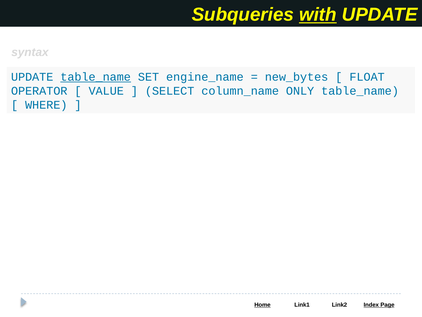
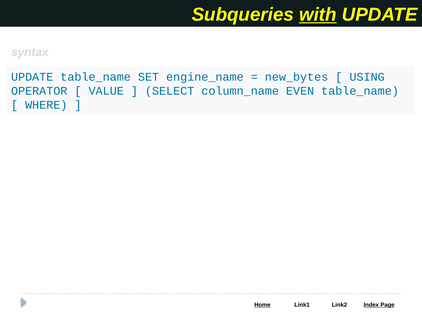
table_name at (96, 77) underline: present -> none
FLOAT: FLOAT -> USING
ONLY: ONLY -> EVEN
